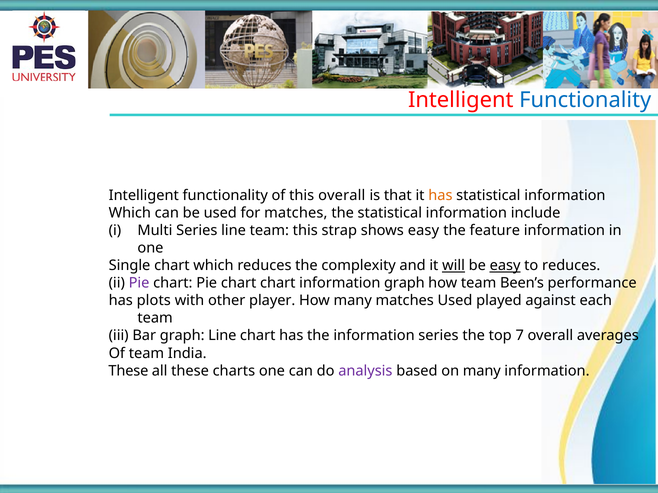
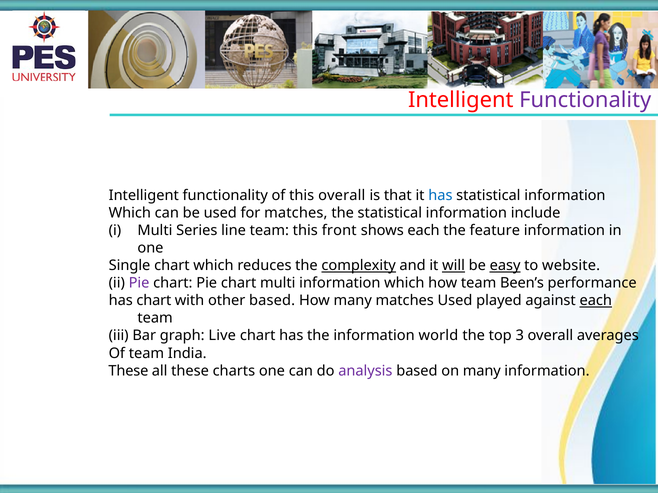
Functionality at (585, 100) colour: blue -> purple
has at (440, 196) colour: orange -> blue
strap: strap -> front
shows easy: easy -> each
complexity underline: none -> present
to reduces: reduces -> website
chart chart: chart -> multi
graph at (404, 283): graph -> which
has plots: plots -> chart
other player: player -> based
each at (596, 301) underline: none -> present
graph Line: Line -> Live
information series: series -> world
7: 7 -> 3
